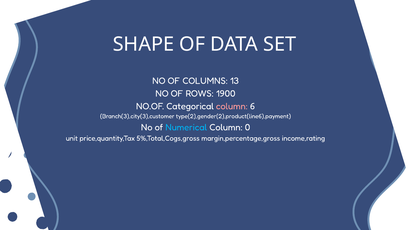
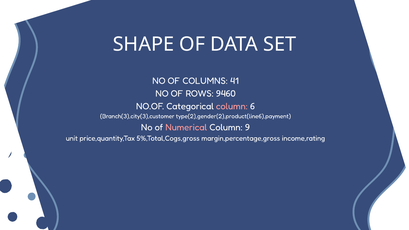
13: 13 -> 41
1900: 1900 -> 9460
Numerical colour: light blue -> pink
0: 0 -> 9
